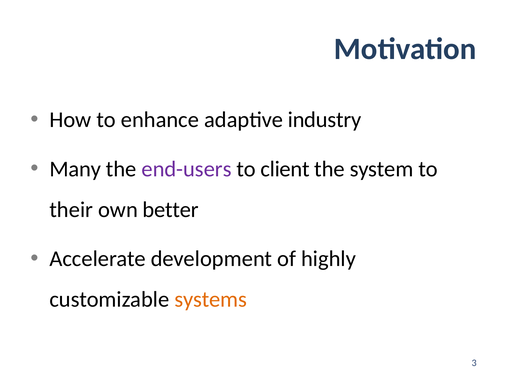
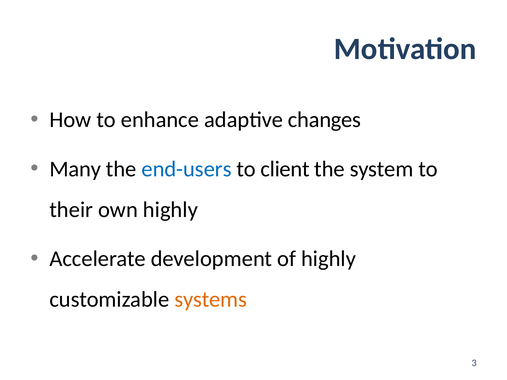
industry: industry -> changes
end-users colour: purple -> blue
own better: better -> highly
